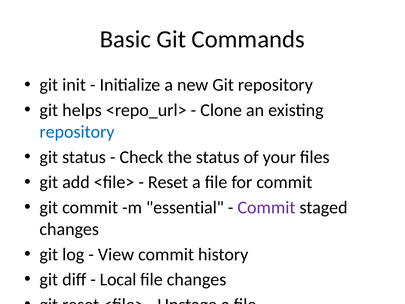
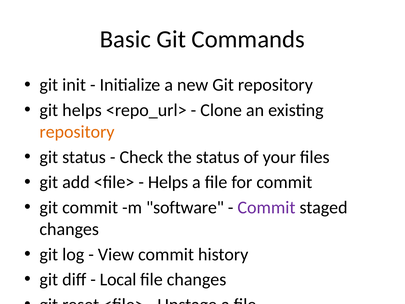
repository at (77, 132) colour: blue -> orange
Reset at (168, 182): Reset -> Helps
essential: essential -> software
